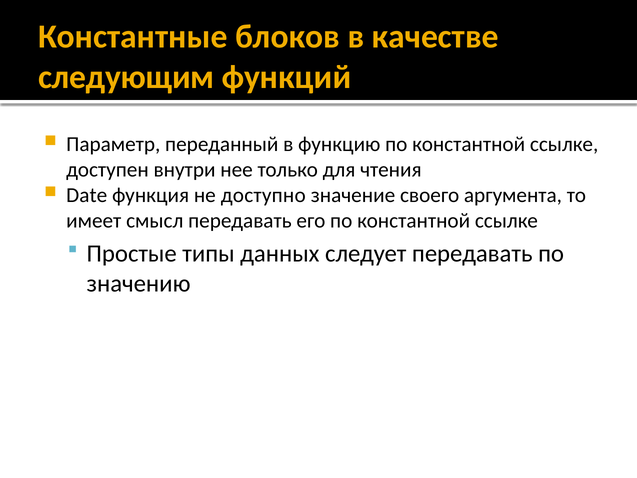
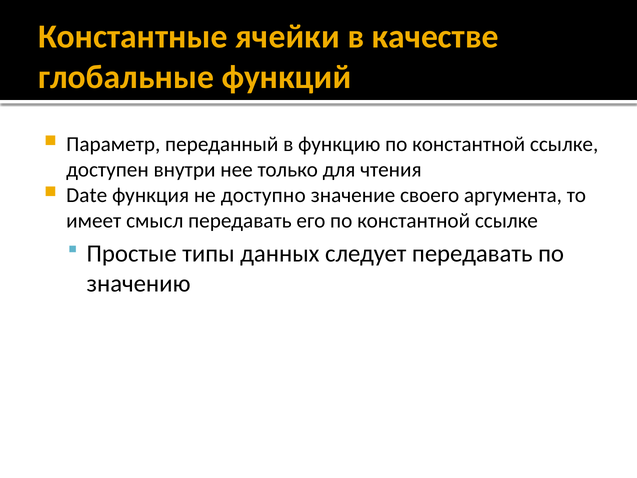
блоков: блоков -> ячейки
следующим: следующим -> глобальные
